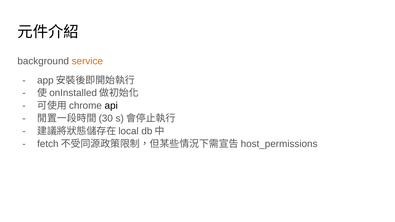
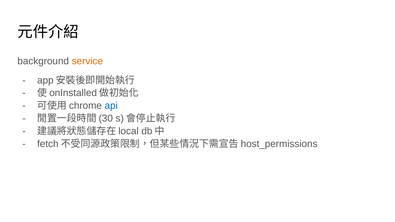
api colour: black -> blue
